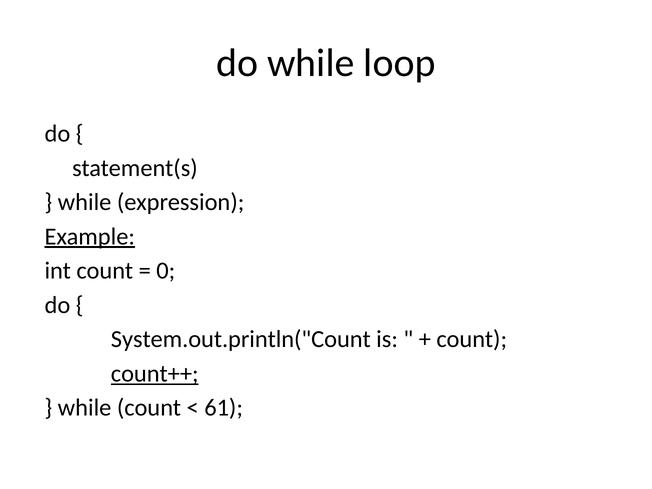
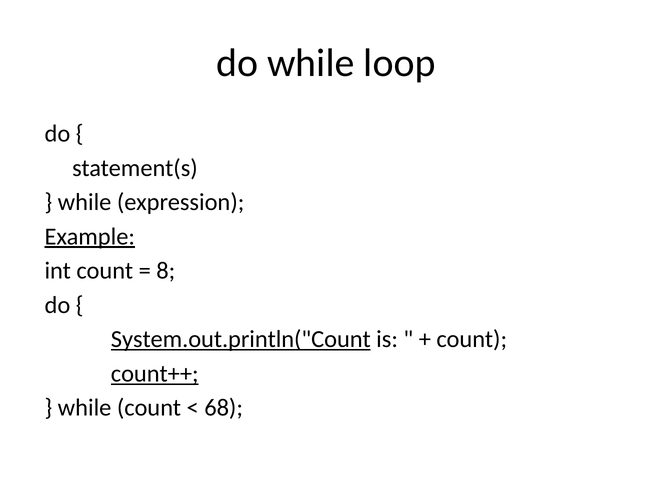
0: 0 -> 8
System.out.println("Count underline: none -> present
61: 61 -> 68
